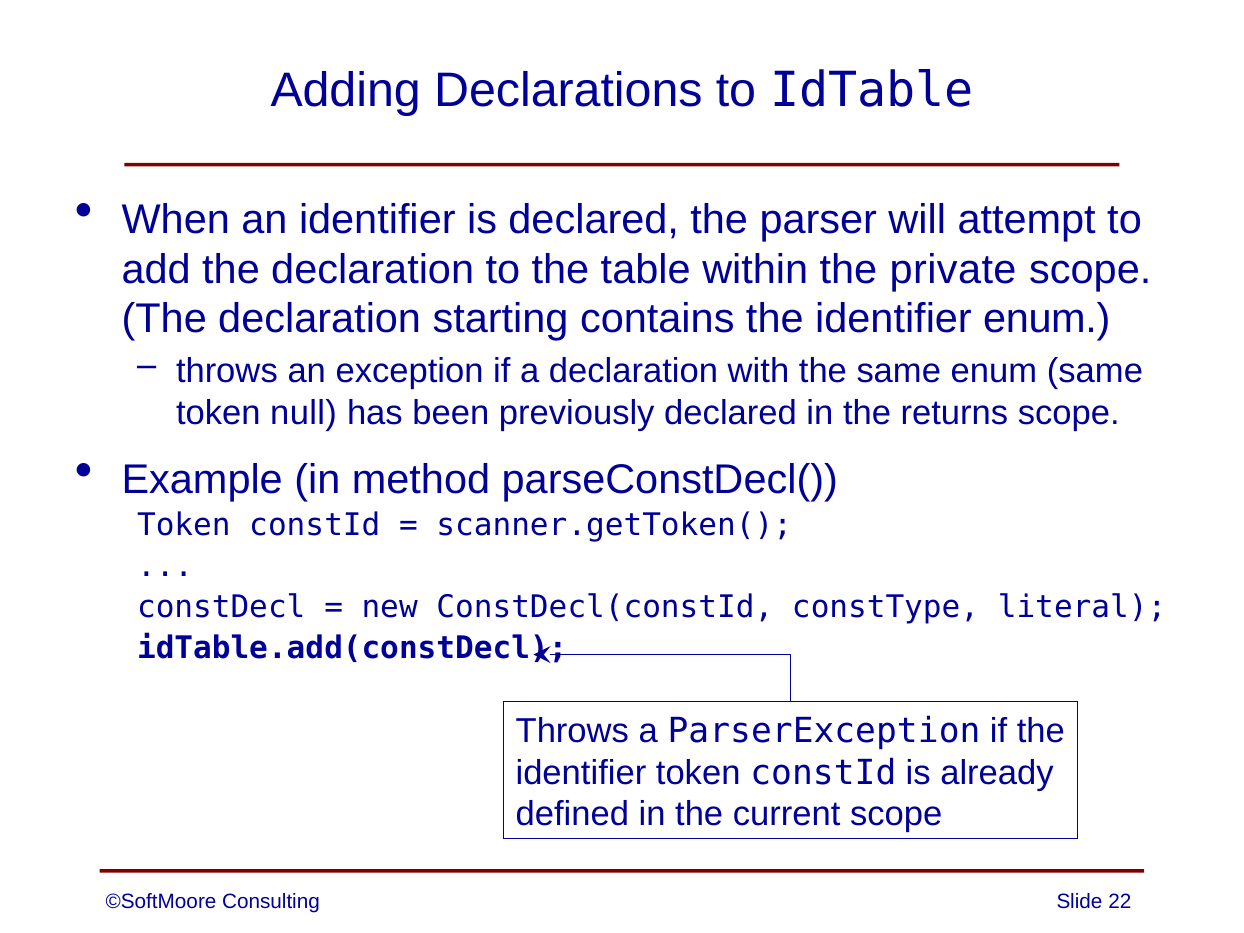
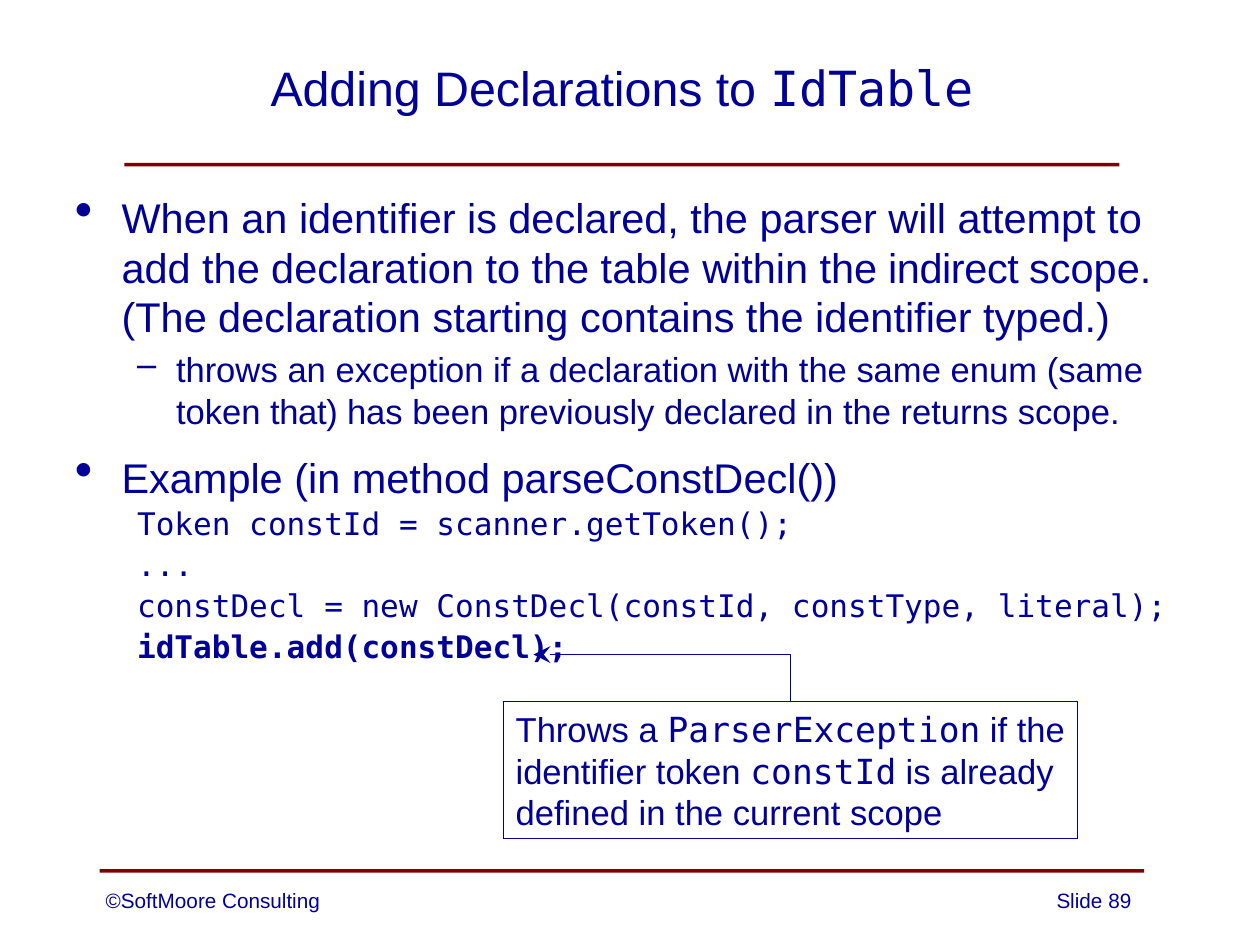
private: private -> indirect
identifier enum: enum -> typed
null: null -> that
22: 22 -> 89
